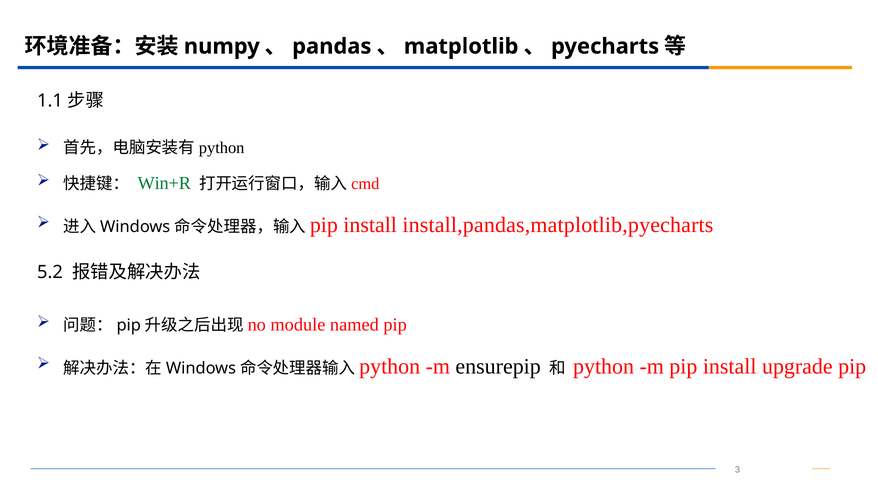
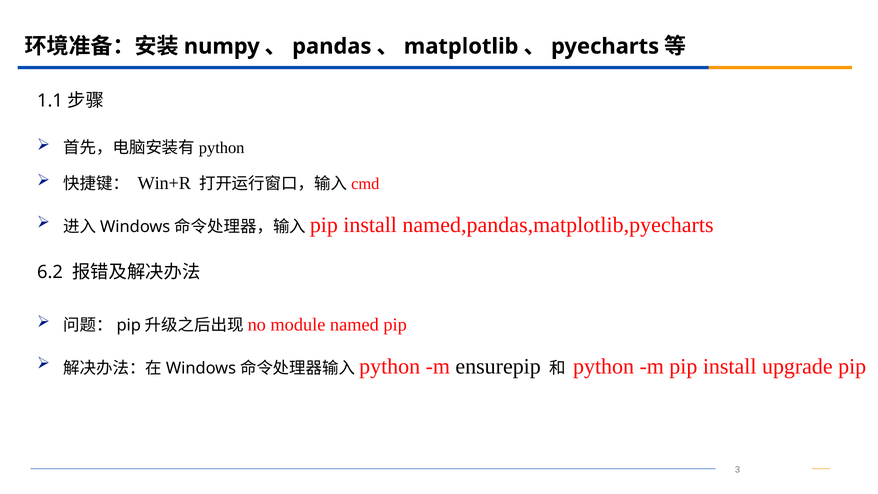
Win+R colour: green -> black
install,pandas,matplotlib,pyecharts: install,pandas,matplotlib,pyecharts -> named,pandas,matplotlib,pyecharts
5.2: 5.2 -> 6.2
